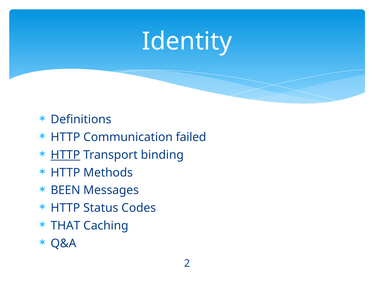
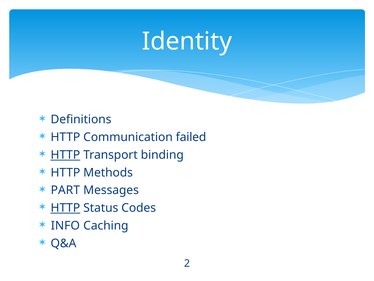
BEEN: BEEN -> PART
HTTP at (65, 208) underline: none -> present
THAT: THAT -> INFO
